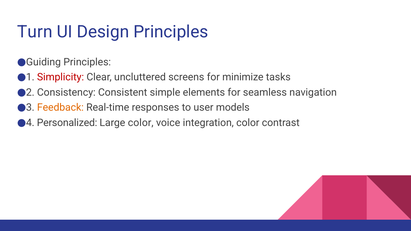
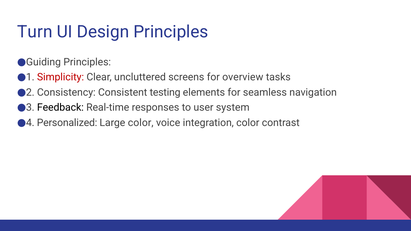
minimize: minimize -> overview
simple: simple -> testing
Feedback colour: orange -> black
models: models -> system
